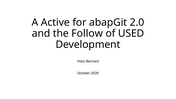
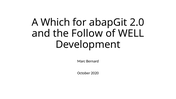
Active: Active -> Which
USED: USED -> WELL
